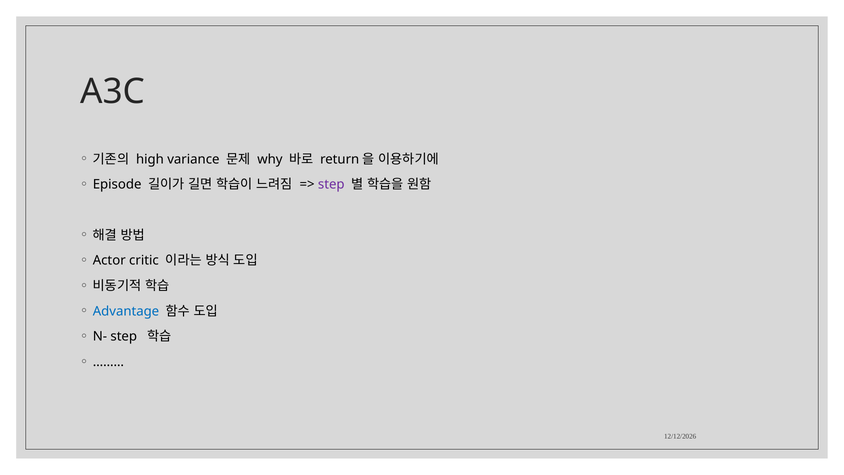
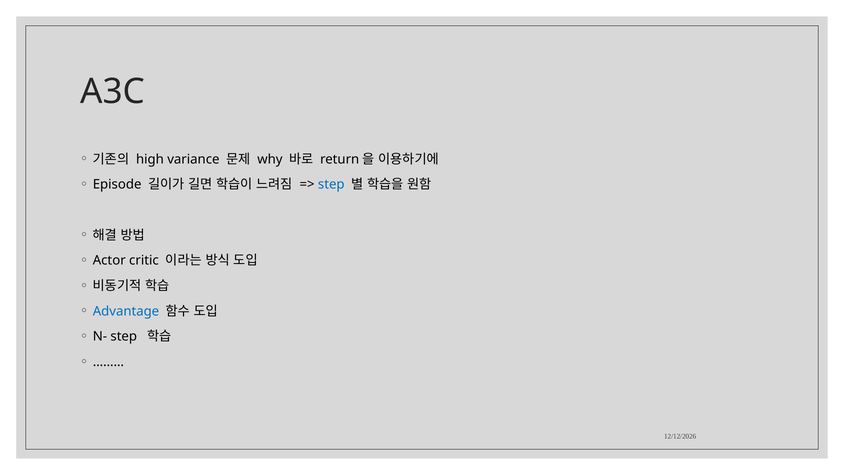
step at (331, 184) colour: purple -> blue
